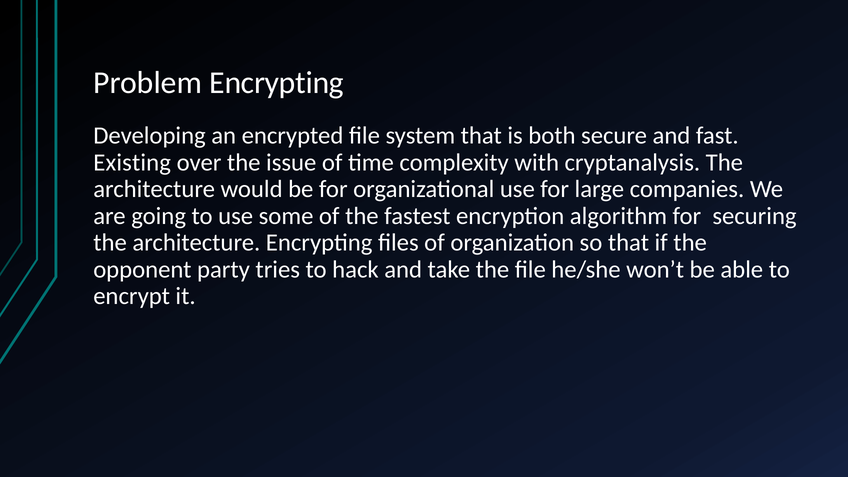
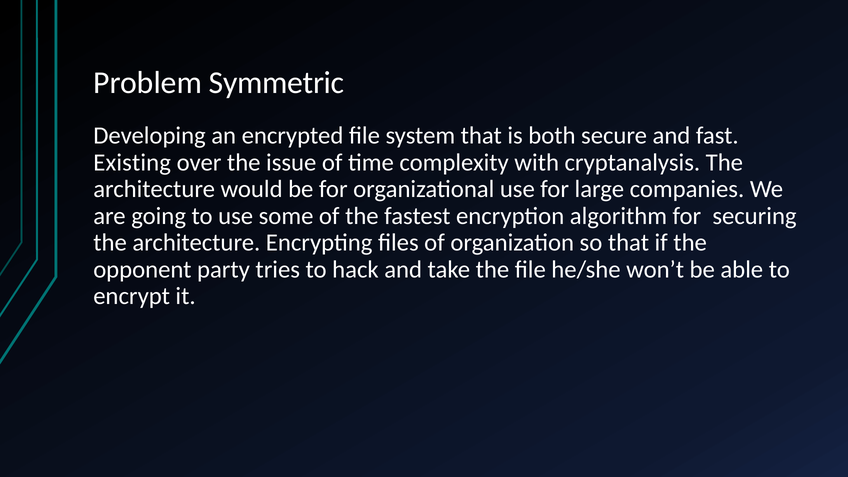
Problem Encrypting: Encrypting -> Symmetric
